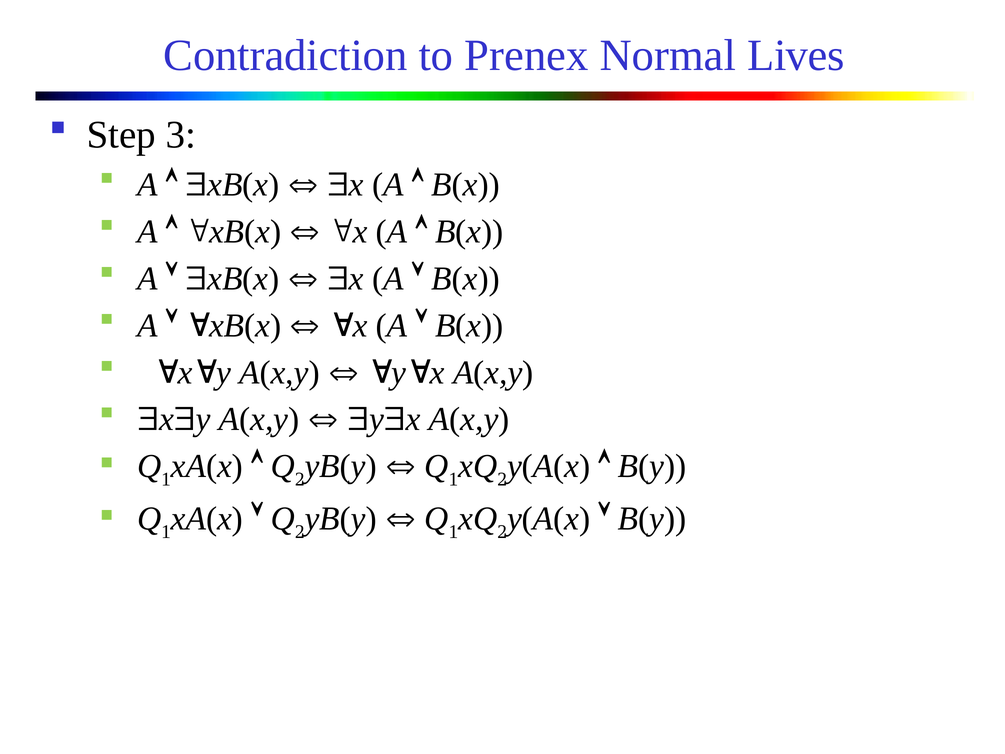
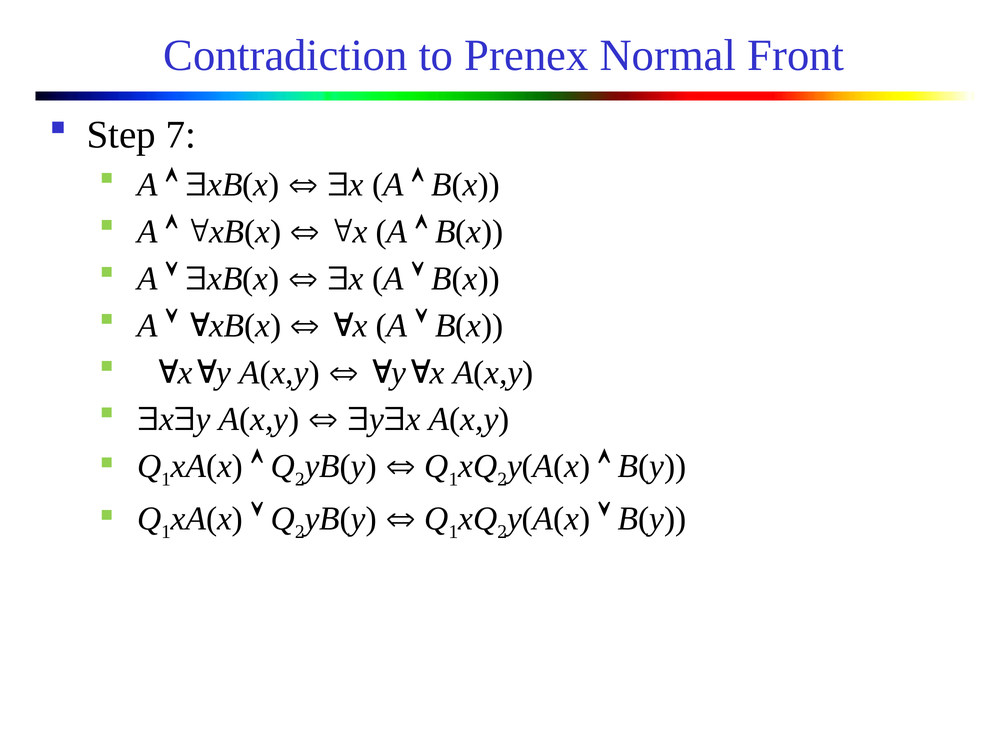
Lives: Lives -> Front
3: 3 -> 7
